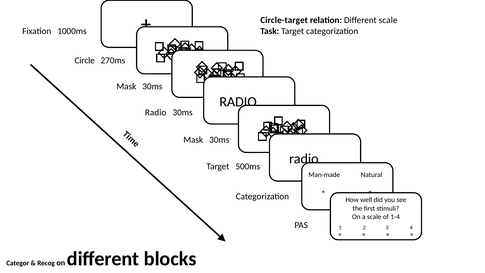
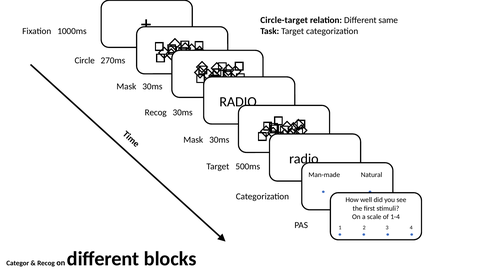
Different scale: scale -> same
Radio at (156, 113): Radio -> Recog
